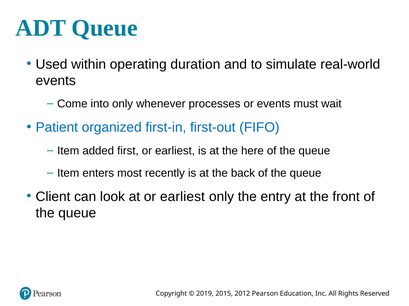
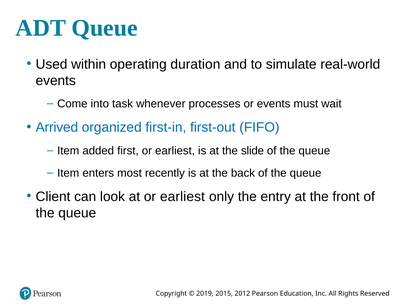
into only: only -> task
Patient: Patient -> Arrived
here: here -> slide
